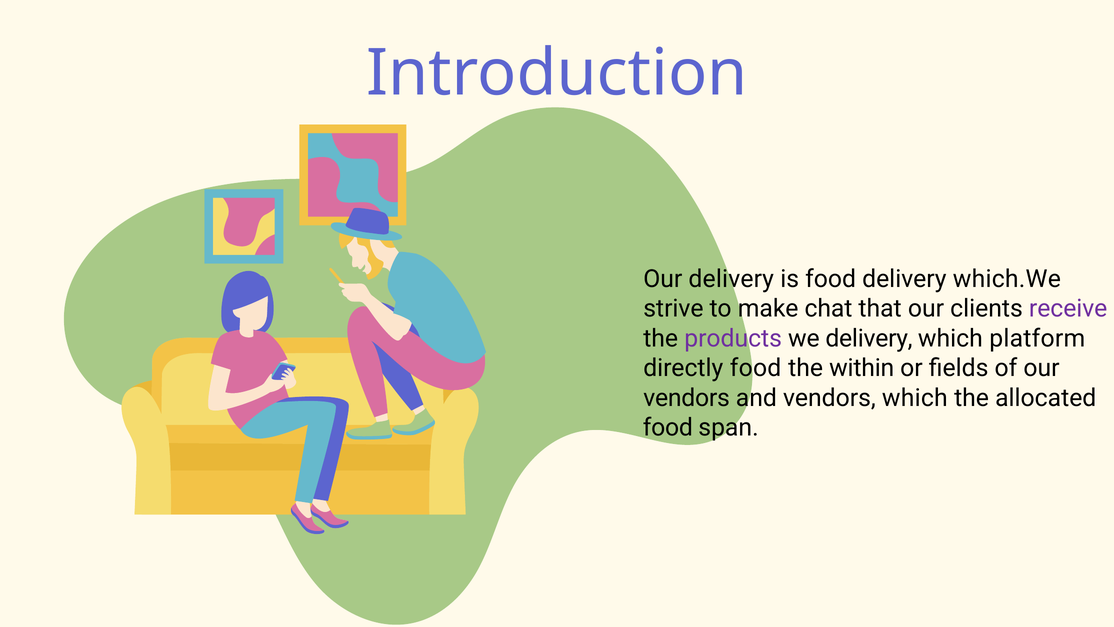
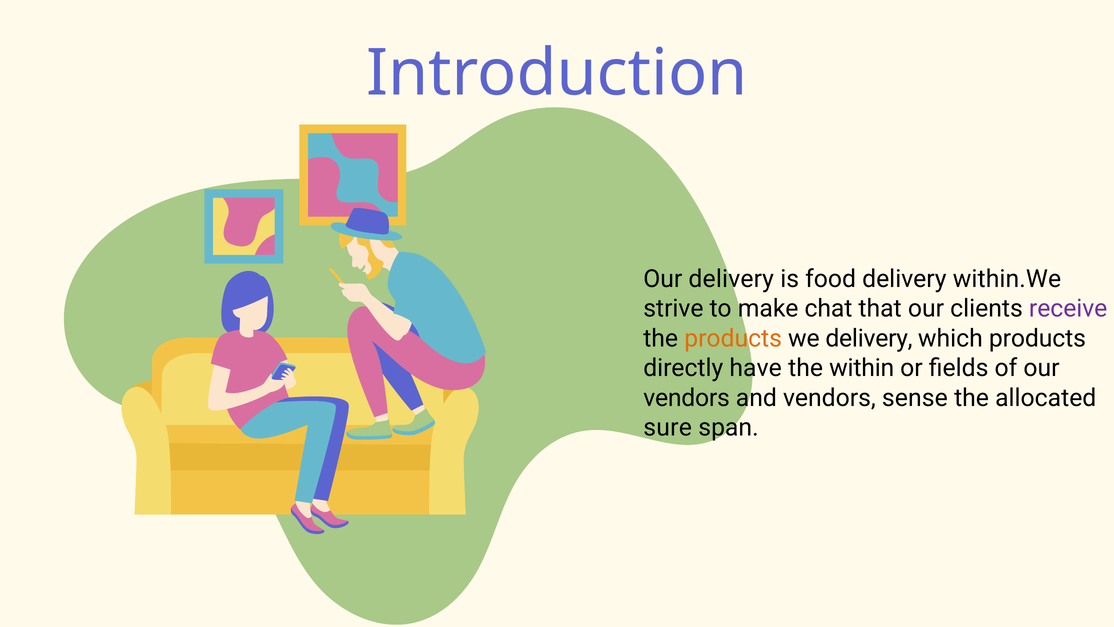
which.We: which.We -> within.We
products at (733, 338) colour: purple -> orange
which platform: platform -> products
directly food: food -> have
vendors which: which -> sense
food at (668, 427): food -> sure
